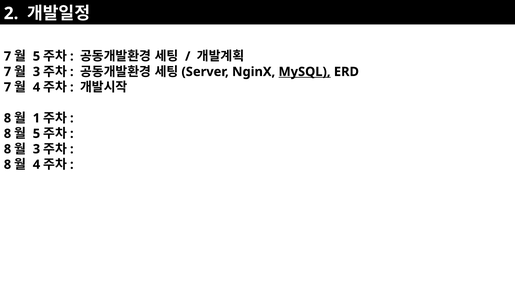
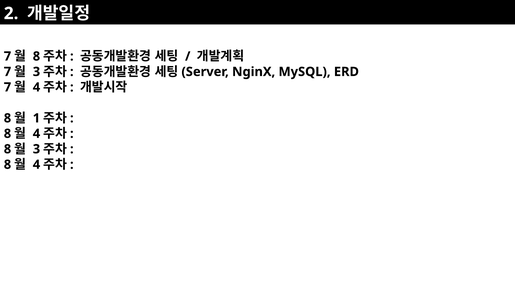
5 at (36, 56): 5 -> 8
MySQL underline: present -> none
5 at (36, 133): 5 -> 4
